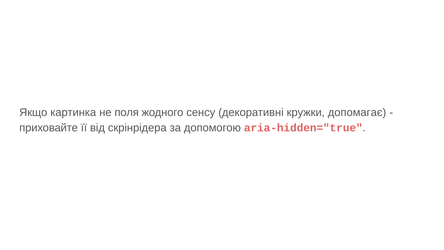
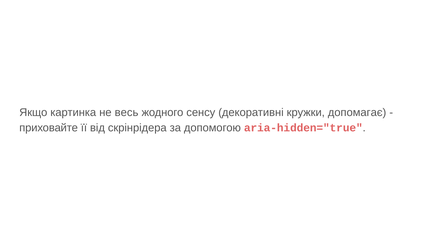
поля: поля -> весь
